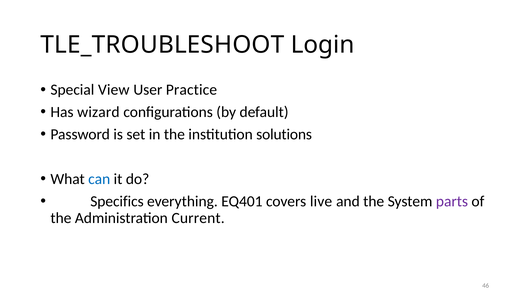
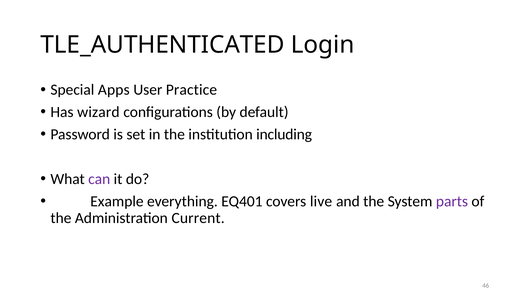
TLE_TROUBLESHOOT: TLE_TROUBLESHOOT -> TLE_AUTHENTICATED
View: View -> Apps
solutions: solutions -> including
can colour: blue -> purple
Specifics: Specifics -> Example
